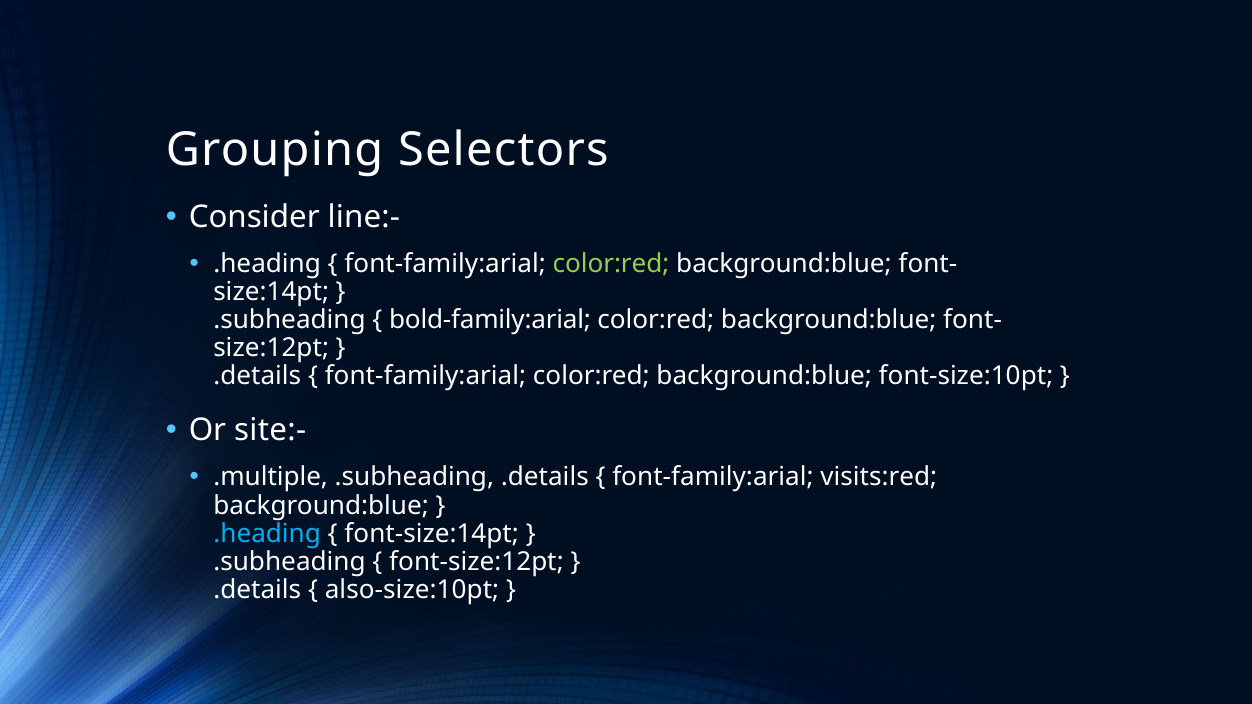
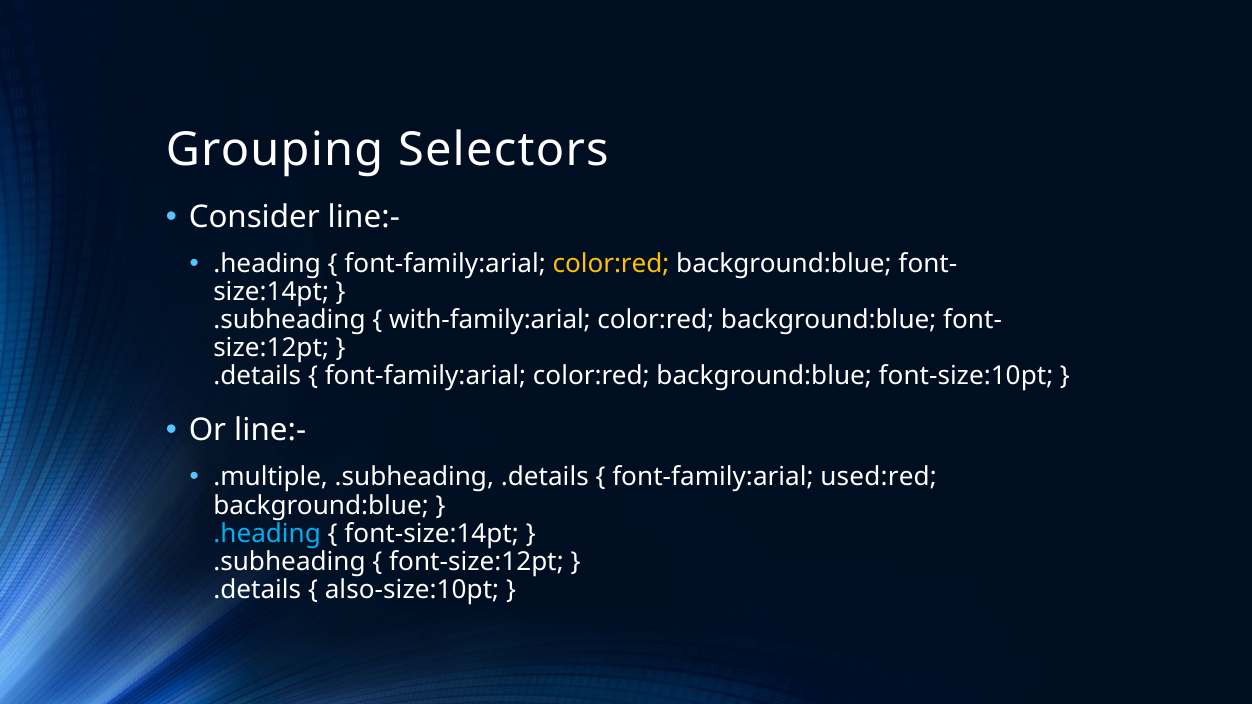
color:red at (611, 264) colour: light green -> yellow
bold-family:arial: bold-family:arial -> with-family:arial
Or site:-: site:- -> line:-
visits:red: visits:red -> used:red
